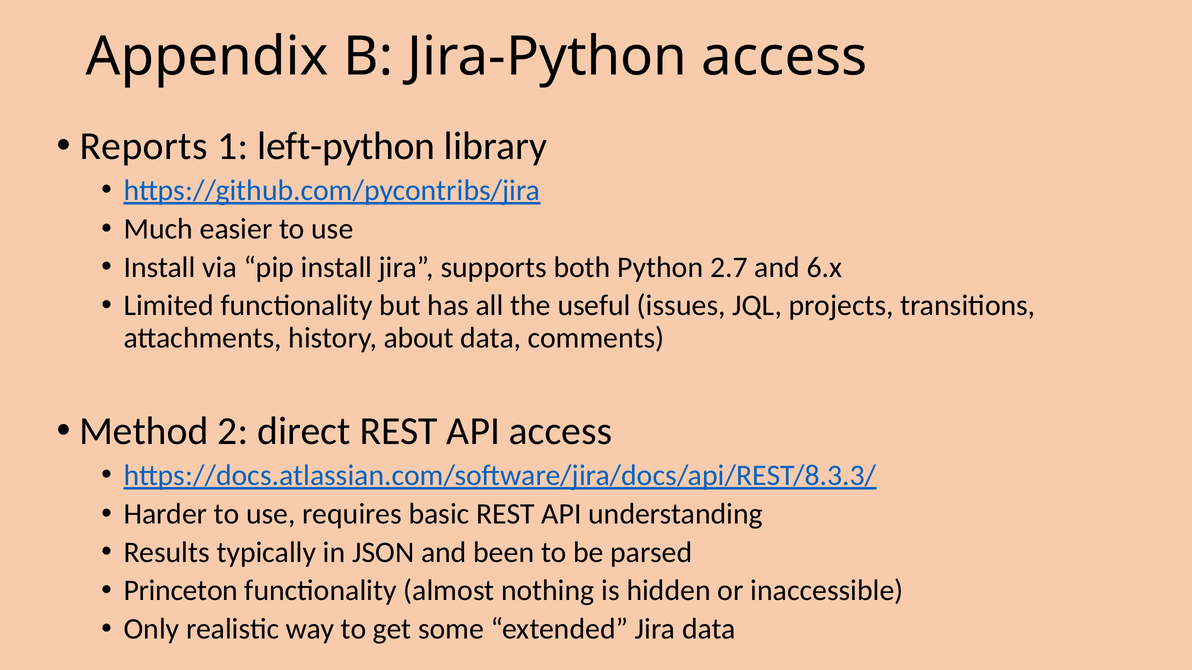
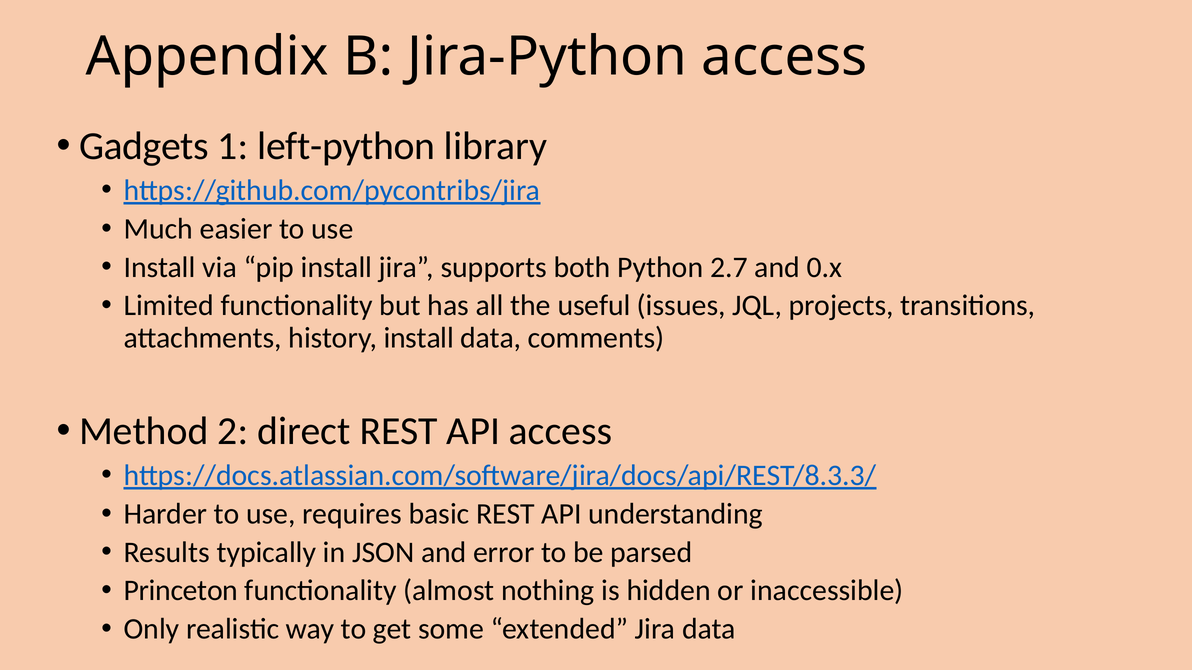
Reports: Reports -> Gadgets
6.x: 6.x -> 0.x
history about: about -> install
been: been -> error
